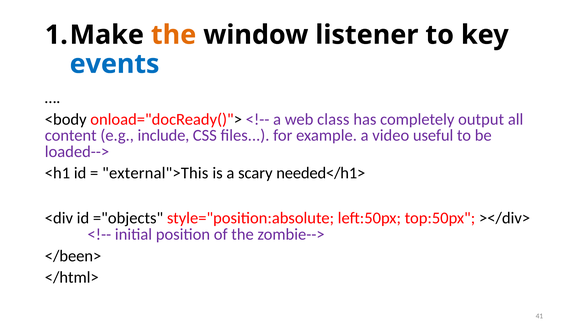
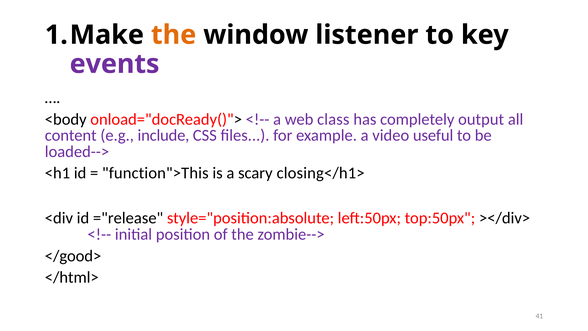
events colour: blue -> purple
external">This: external">This -> function">This
needed</h1>: needed</h1> -> closing</h1>
="objects: ="objects -> ="release
</been>: </been> -> </good>
